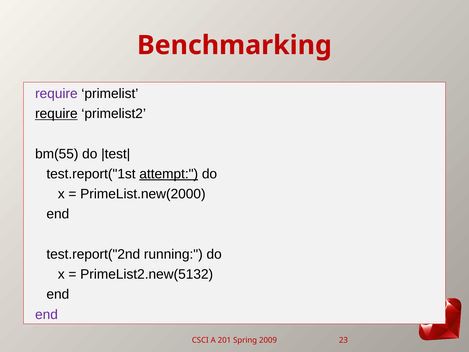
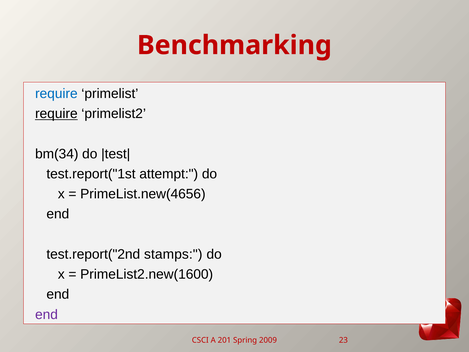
require at (56, 94) colour: purple -> blue
bm(55: bm(55 -> bm(34
attempt underline: present -> none
PrimeList.new(2000: PrimeList.new(2000 -> PrimeList.new(4656
running: running -> stamps
PrimeList2.new(5132: PrimeList2.new(5132 -> PrimeList2.new(1600
